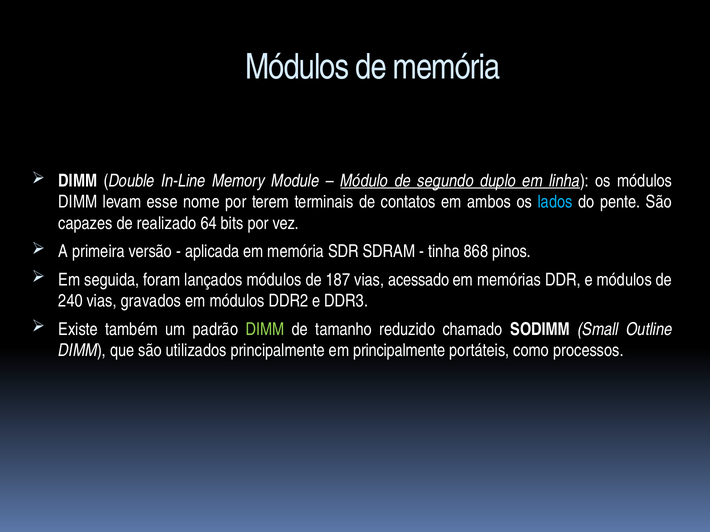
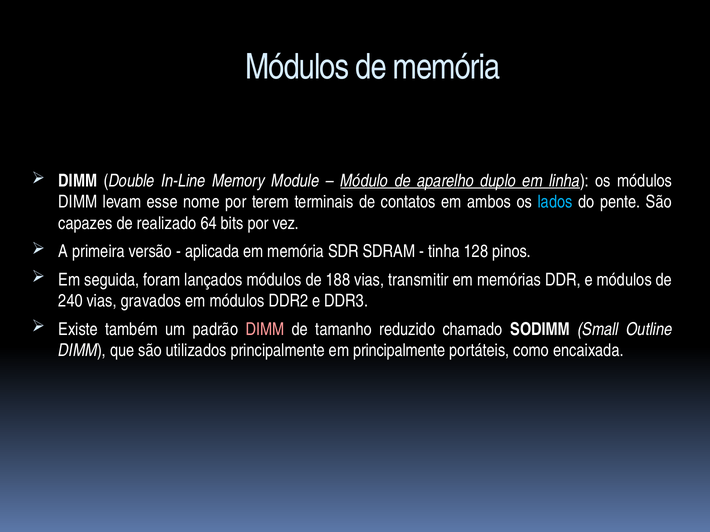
segundo: segundo -> aparelho
868: 868 -> 128
187: 187 -> 188
acessado: acessado -> transmitir
DIMM at (265, 330) colour: light green -> pink
processos: processos -> encaixada
